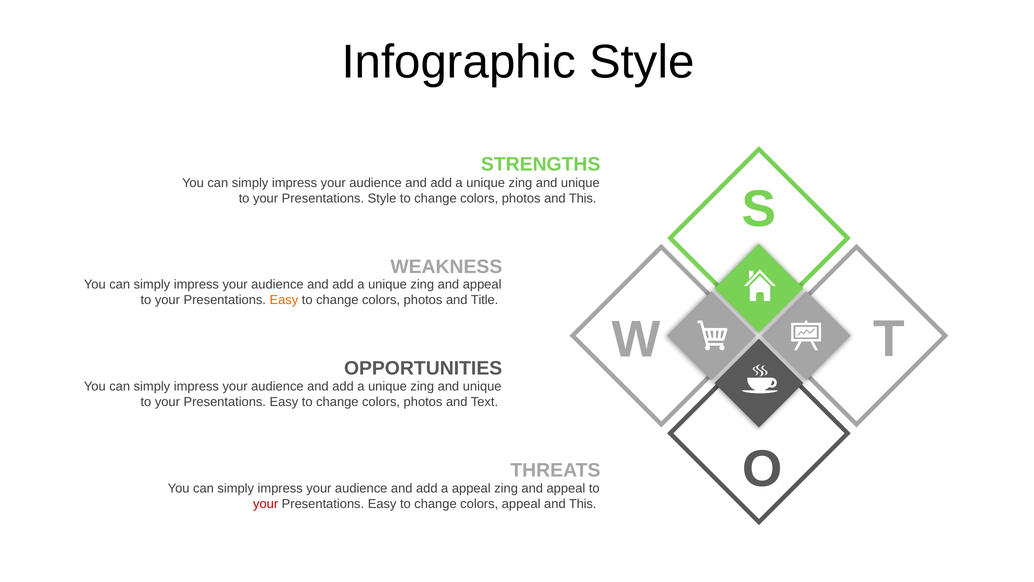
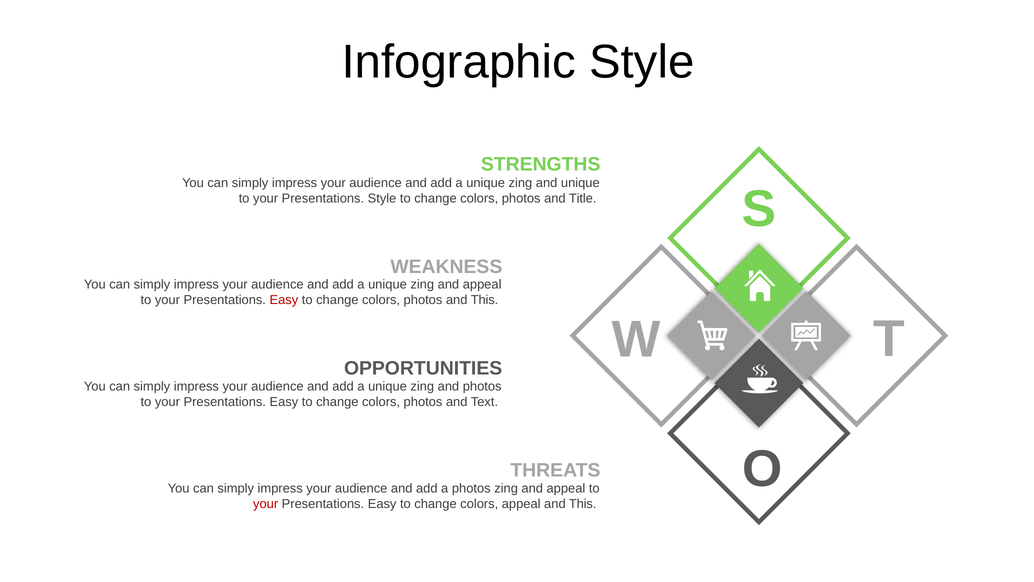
photos and This: This -> Title
Easy at (284, 300) colour: orange -> red
photos and Title: Title -> This
unique at (482, 386): unique -> photos
a appeal: appeal -> photos
